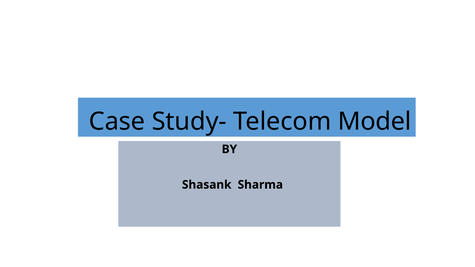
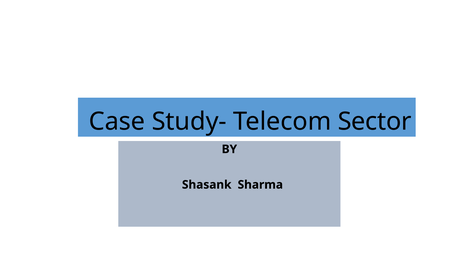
Model: Model -> Sector
